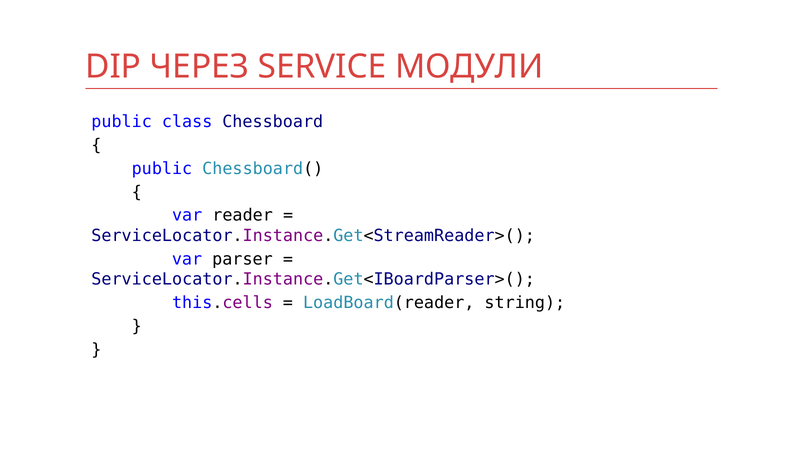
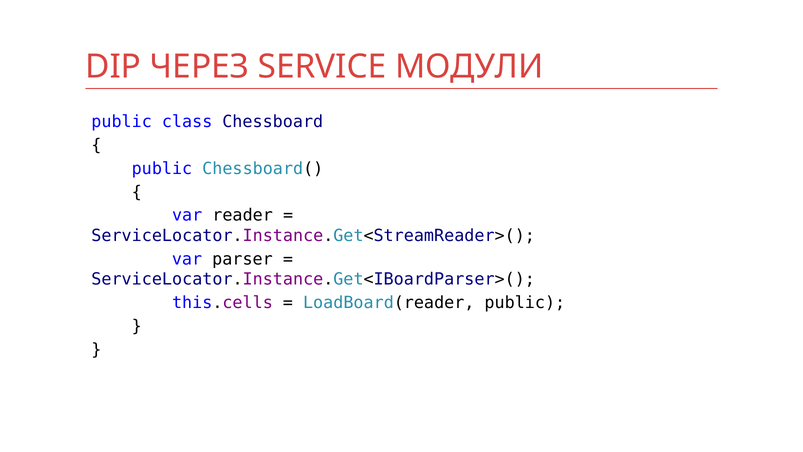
LoadBoard(reader string: string -> public
